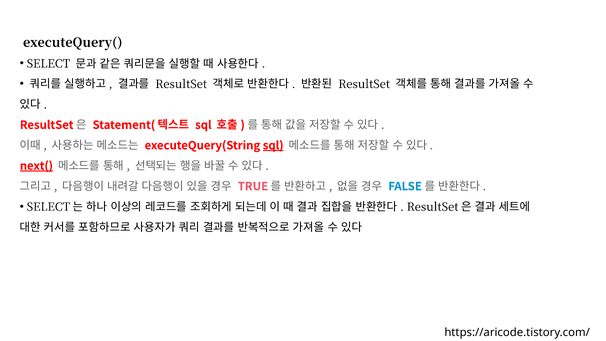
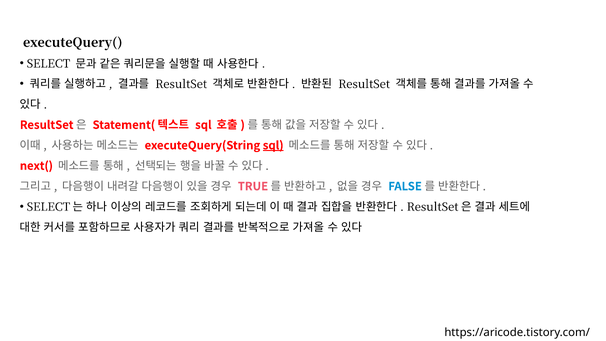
next( underline: present -> none
